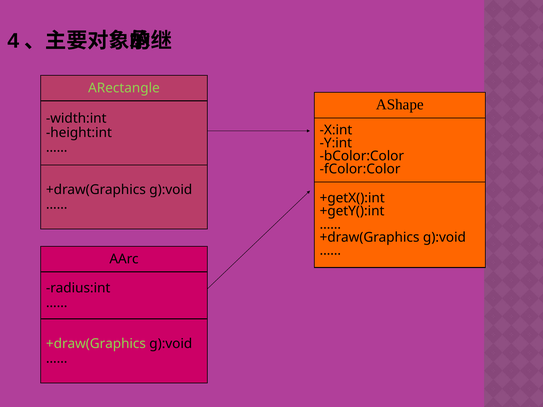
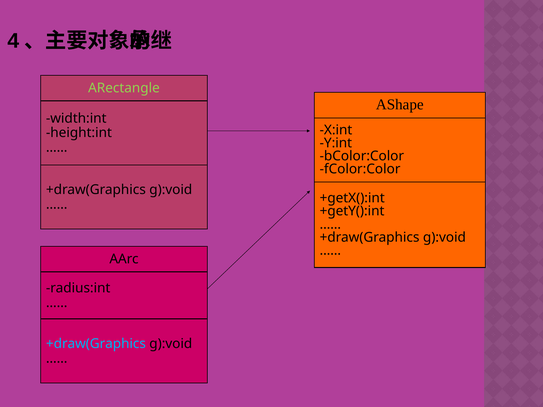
+draw(Graphics at (96, 344) colour: light green -> light blue
